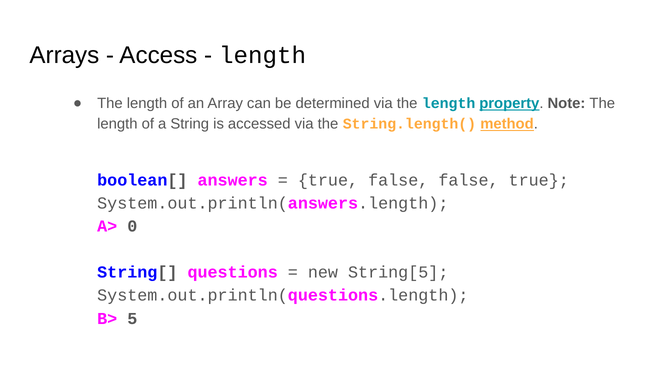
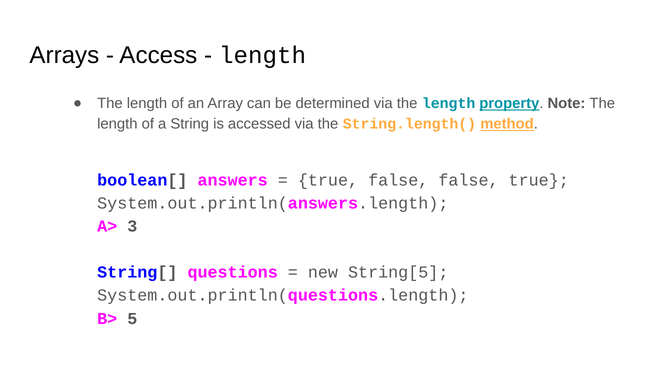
0: 0 -> 3
